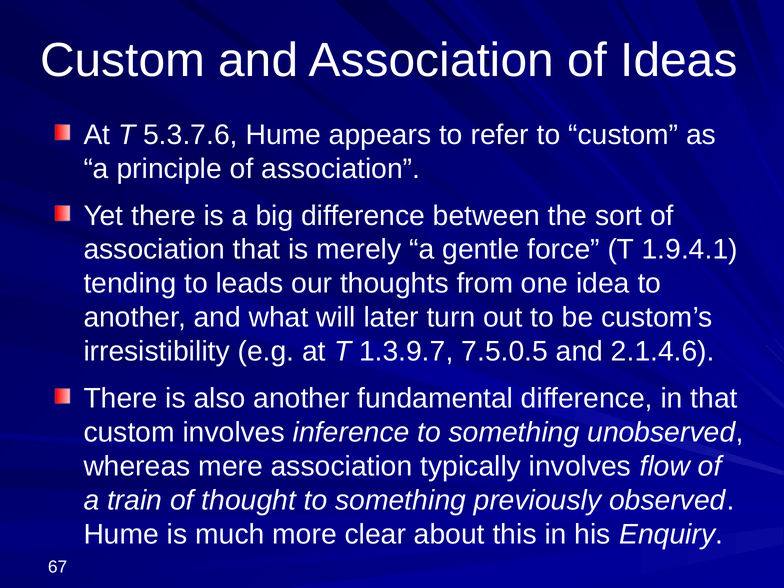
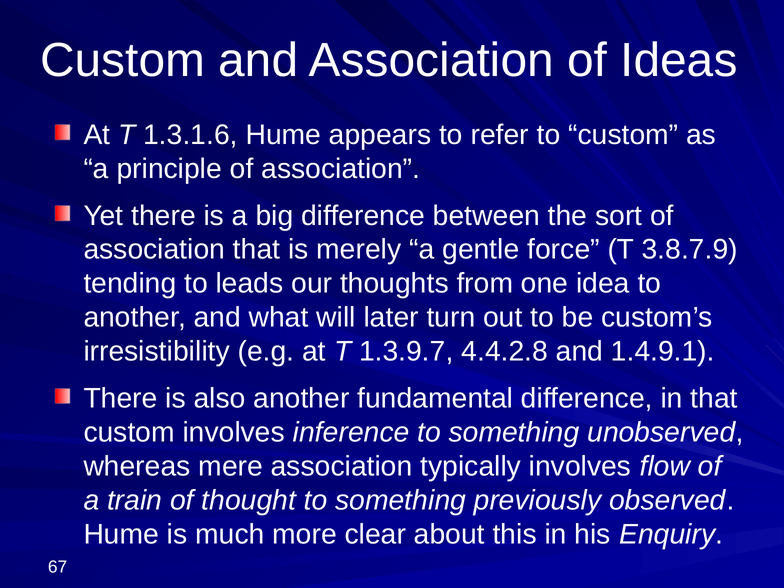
5.3.7.6: 5.3.7.6 -> 1.3.1.6
1.9.4.1: 1.9.4.1 -> 3.8.7.9
7.5.0.5: 7.5.0.5 -> 4.4.2.8
2.1.4.6: 2.1.4.6 -> 1.4.9.1
